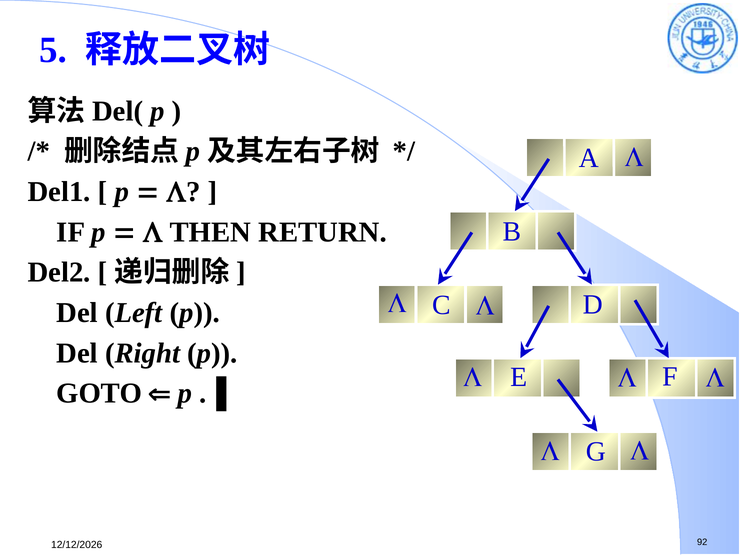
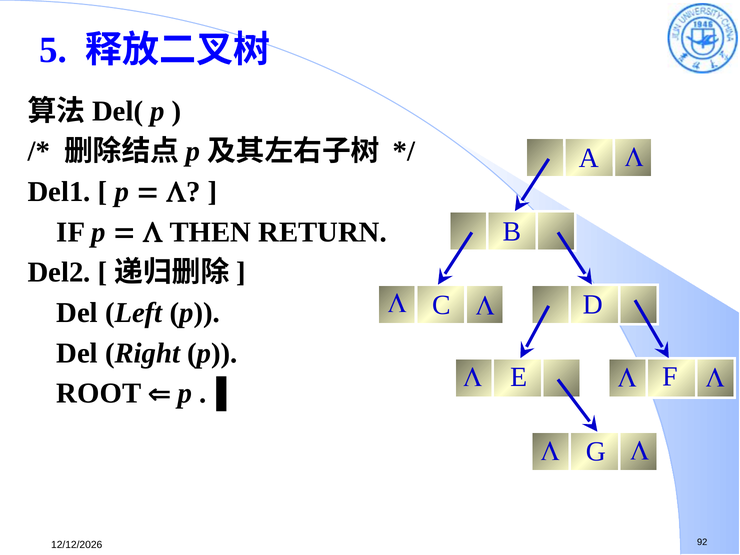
GOTO: GOTO -> ROOT
